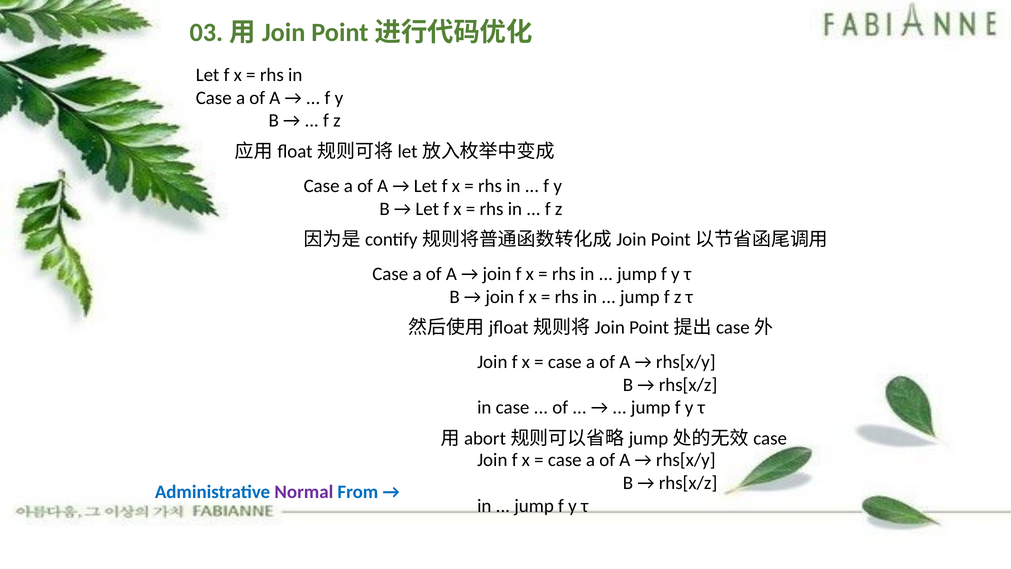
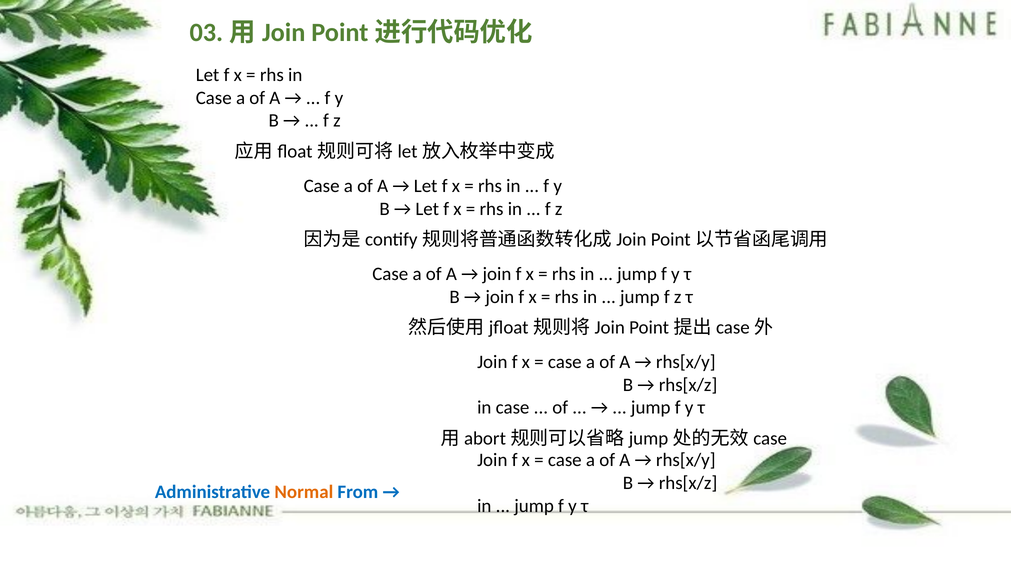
Normal colour: purple -> orange
